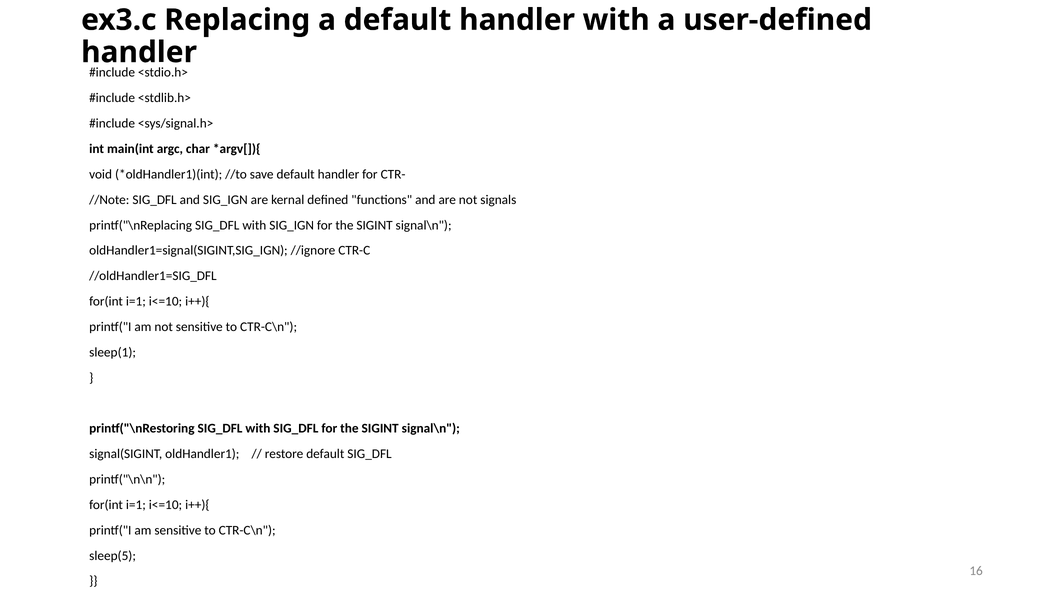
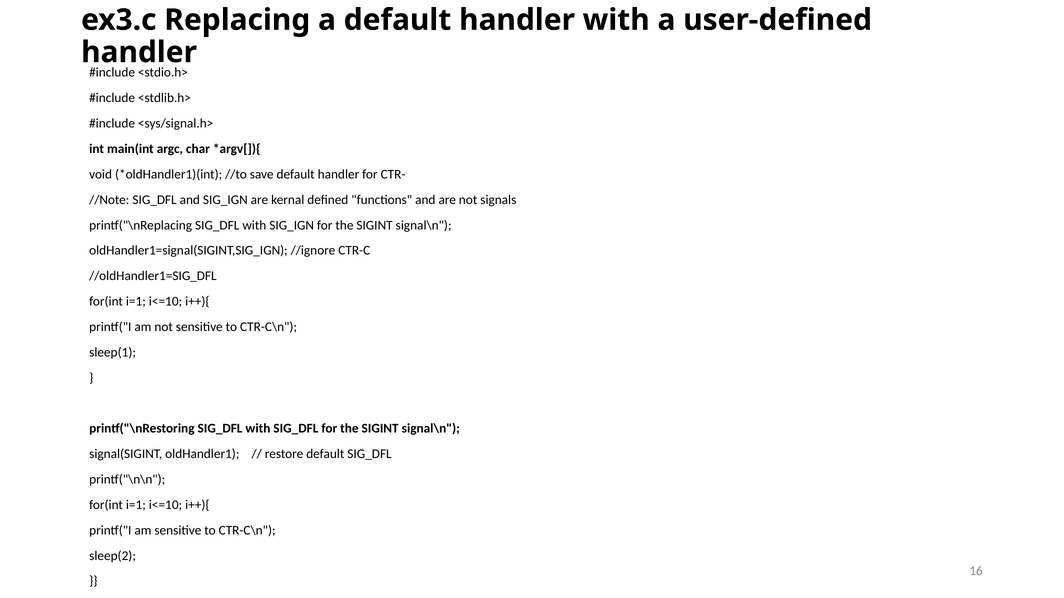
sleep(5: sleep(5 -> sleep(2
